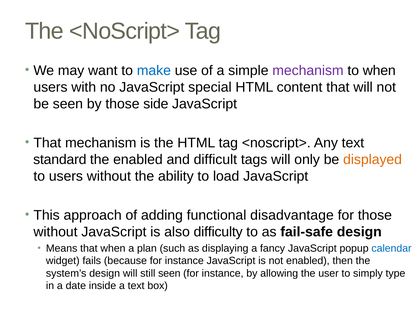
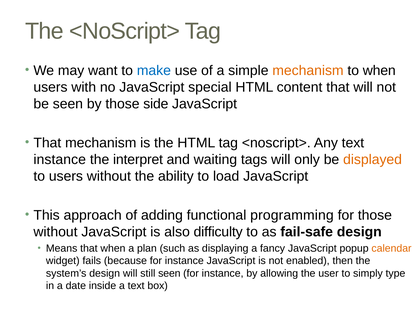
mechanism at (308, 71) colour: purple -> orange
standard at (60, 160): standard -> instance
the enabled: enabled -> interpret
difficult: difficult -> waiting
disadvantage: disadvantage -> programming
calendar colour: blue -> orange
